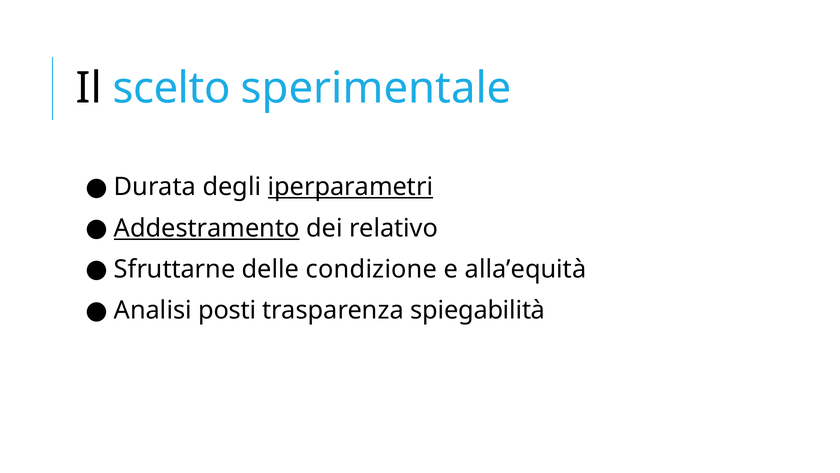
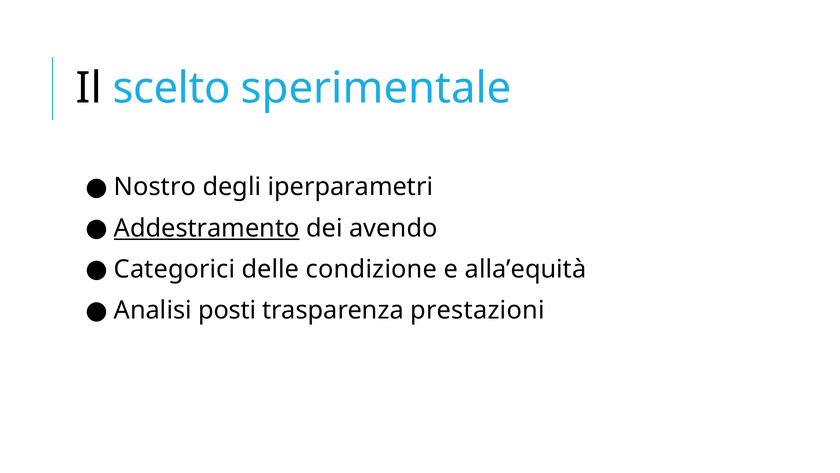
Durata: Durata -> Nostro
iperparametri underline: present -> none
relativo: relativo -> avendo
Sfruttarne: Sfruttarne -> Categorici
spiegabilità: spiegabilità -> prestazioni
